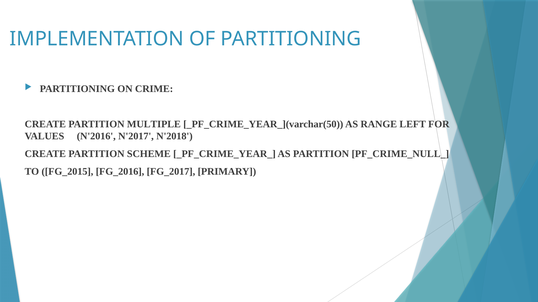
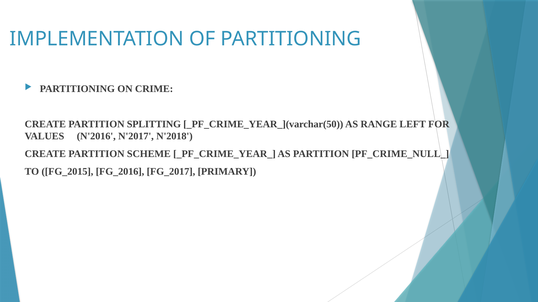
MULTIPLE: MULTIPLE -> SPLITTING
